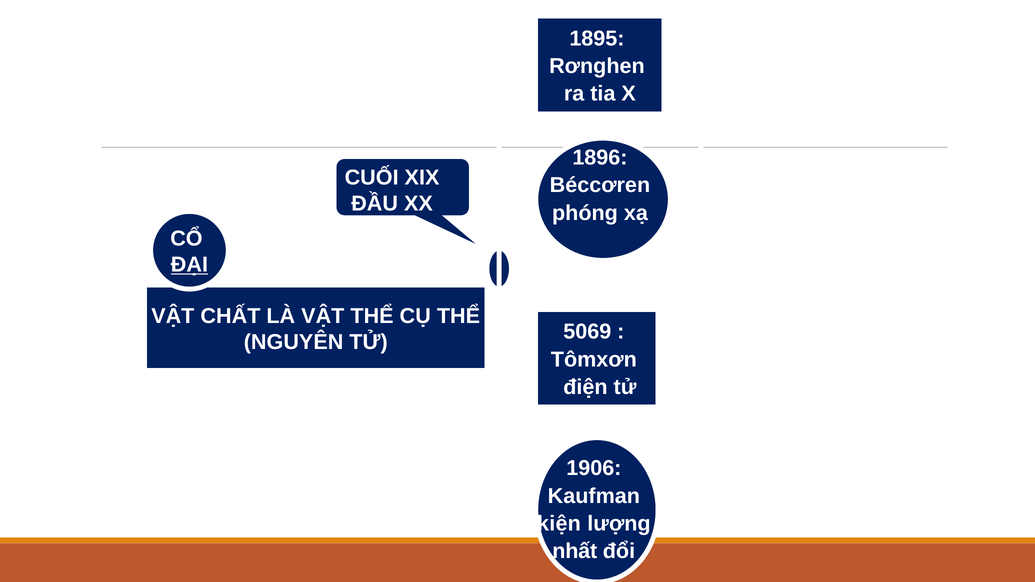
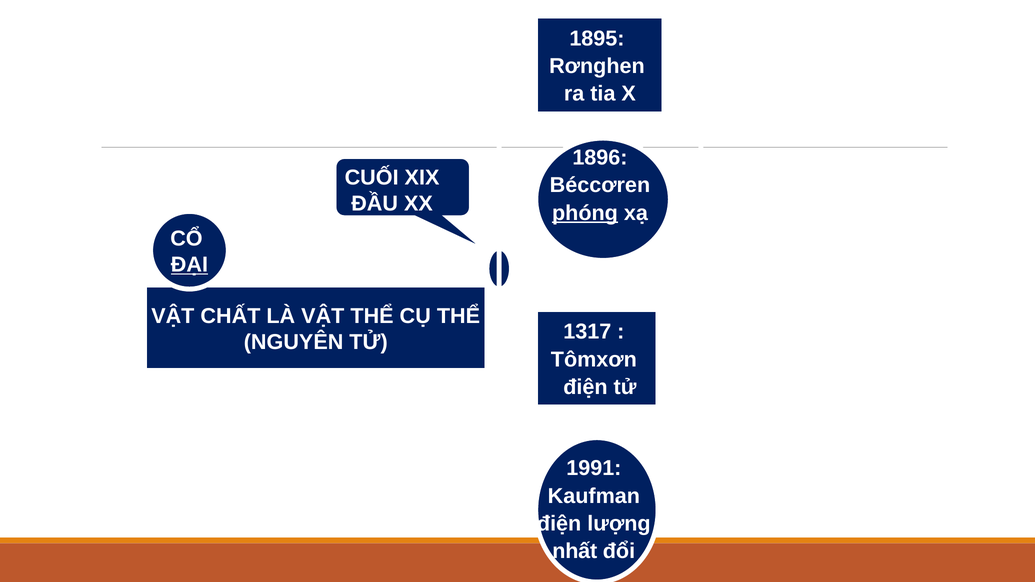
phóng underline: none -> present
5069: 5069 -> 1317
1906: 1906 -> 1991
kiện at (559, 524): kiện -> điện
